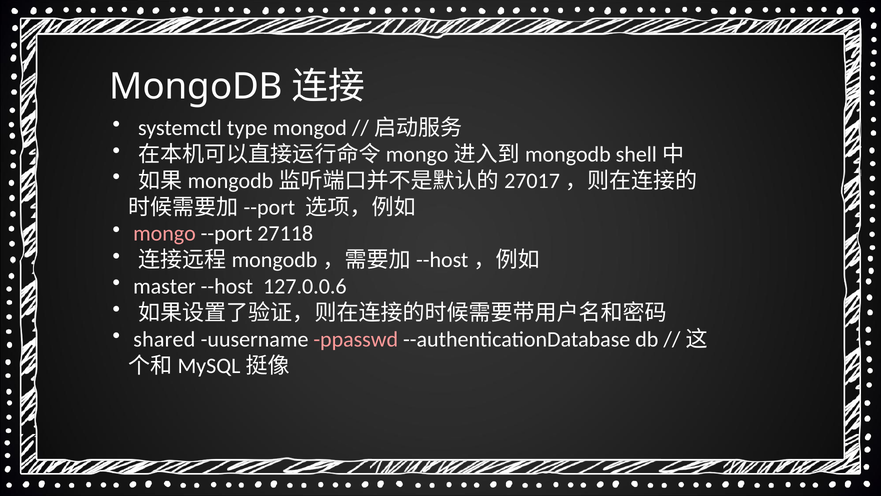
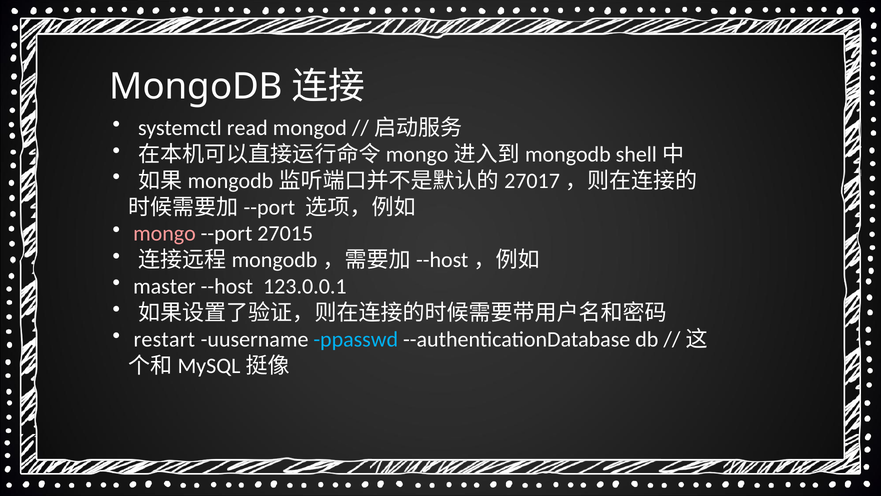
type: type -> read
27118: 27118 -> 27015
127.0.0.6: 127.0.0.6 -> 123.0.0.1
shared: shared -> restart
ppasswd colour: pink -> light blue
